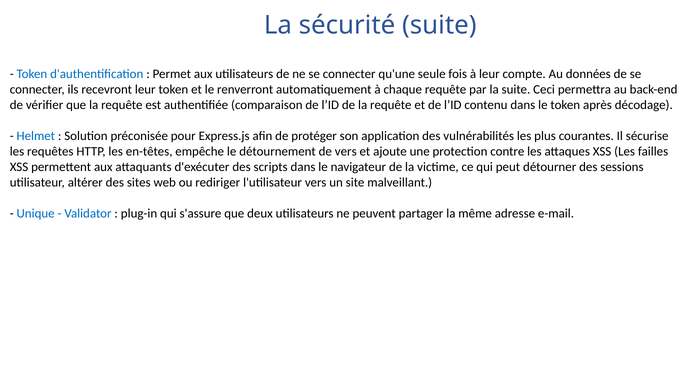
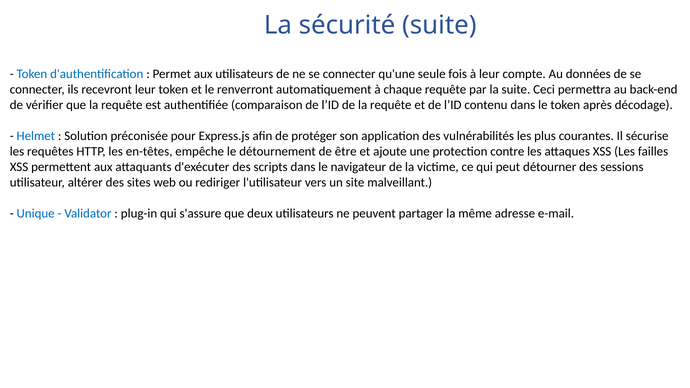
de vers: vers -> être
